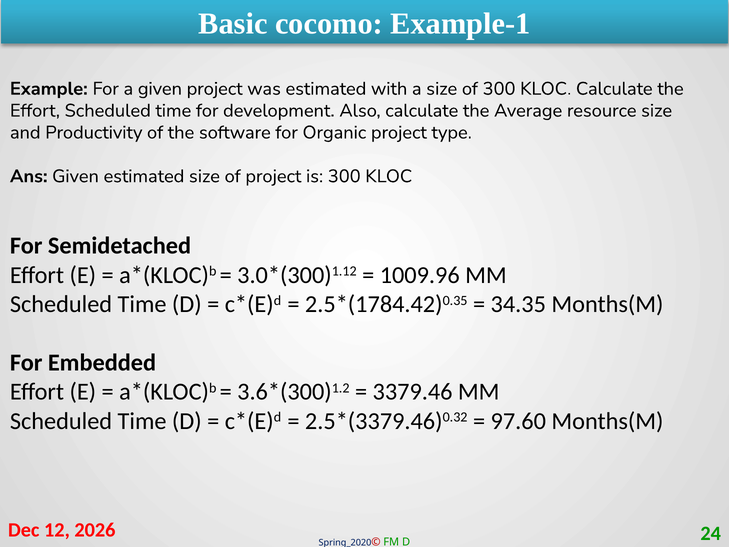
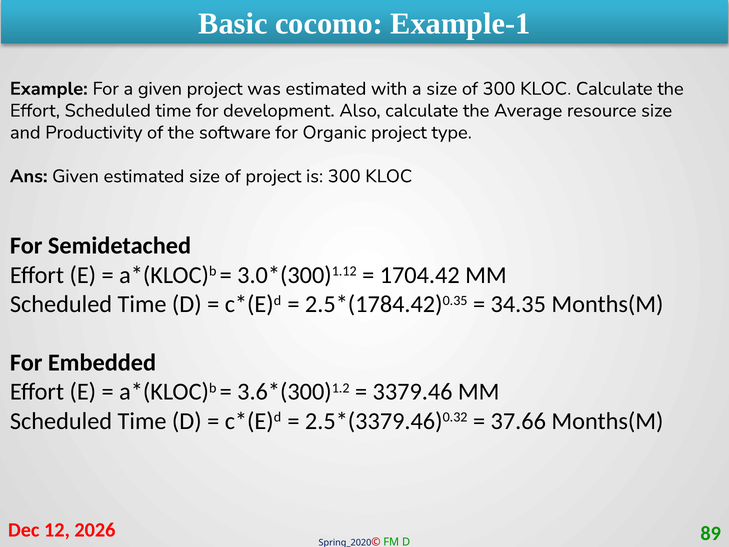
1009.96: 1009.96 -> 1704.42
97.60: 97.60 -> 37.66
24: 24 -> 89
